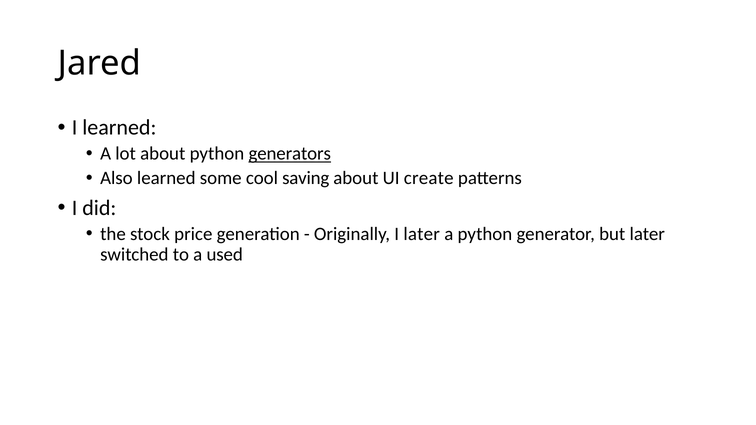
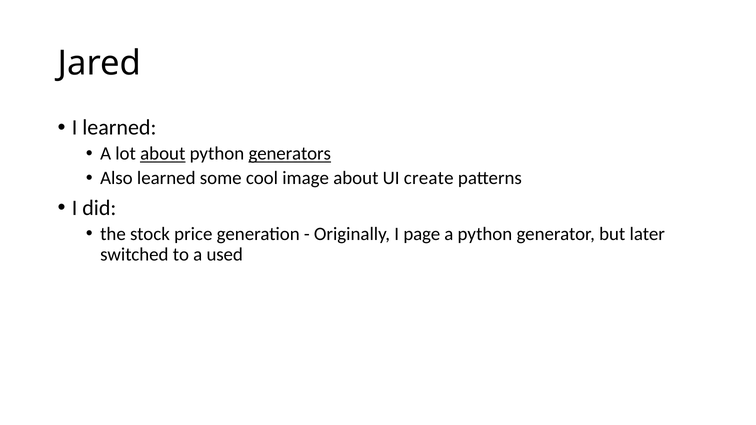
about at (163, 154) underline: none -> present
saving: saving -> image
I later: later -> page
